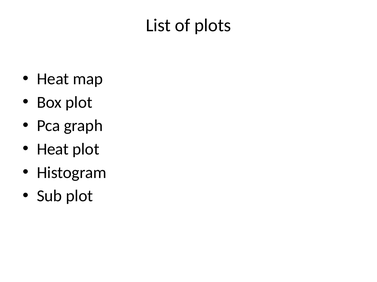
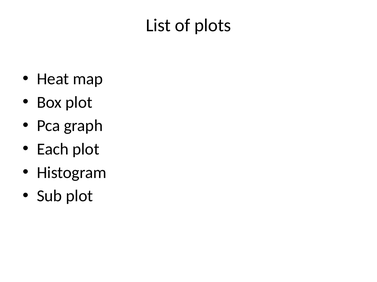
Heat at (53, 149): Heat -> Each
